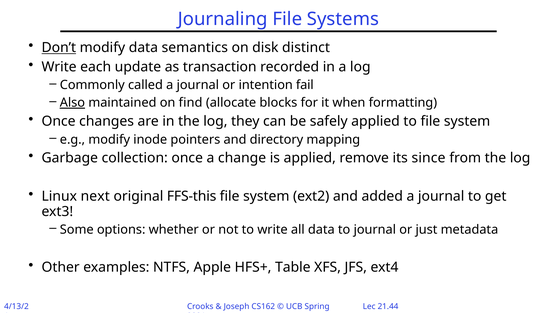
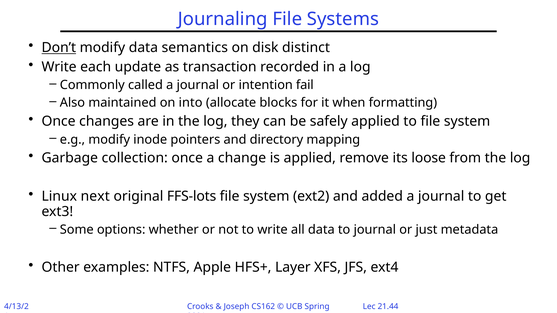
Also underline: present -> none
find: find -> into
since: since -> loose
FFS-this: FFS-this -> FFS-lots
Table: Table -> Layer
